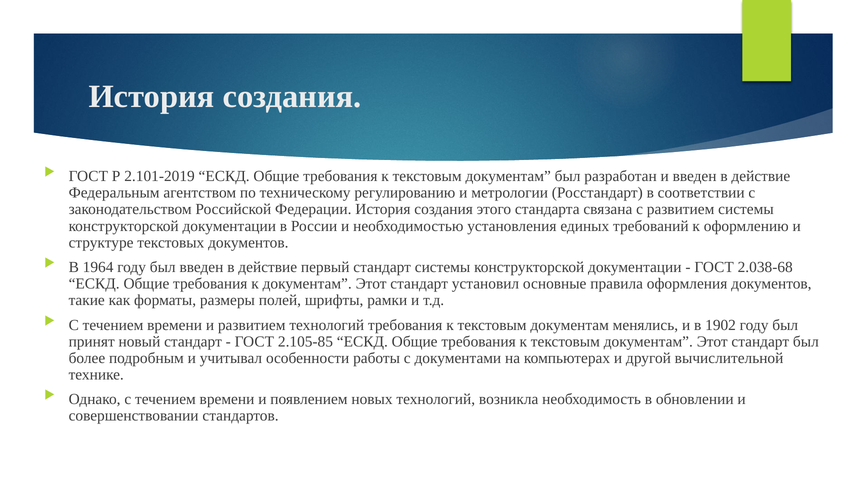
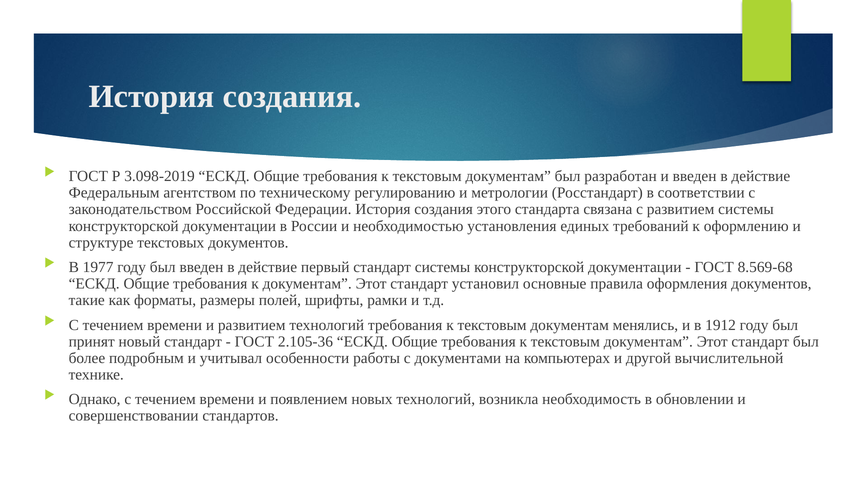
2.101-2019: 2.101-2019 -> 3.098-2019
1964: 1964 -> 1977
2.038-68: 2.038-68 -> 8.569-68
1902: 1902 -> 1912
2.105-85: 2.105-85 -> 2.105-36
